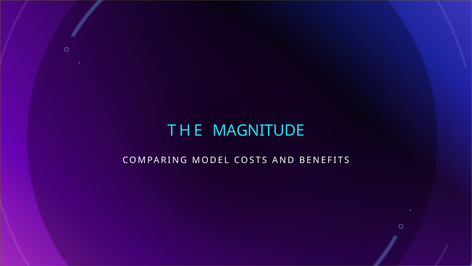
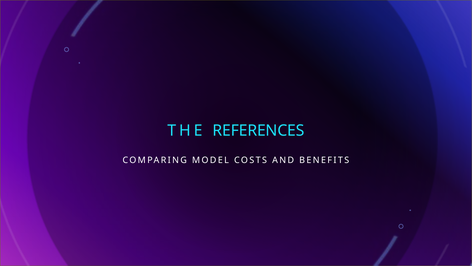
MAGNITUDE: MAGNITUDE -> REFERENCES
